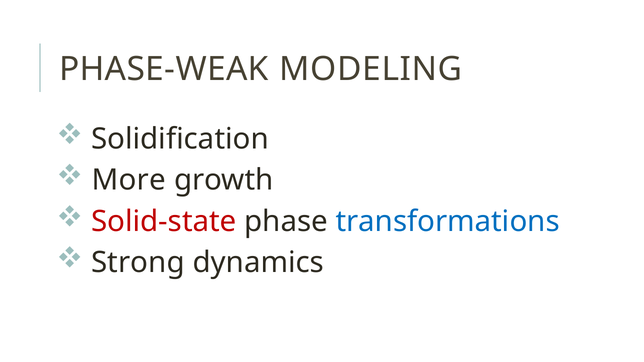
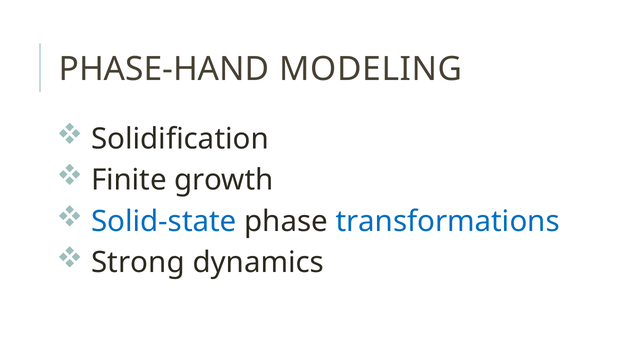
PHASE-WEAK: PHASE-WEAK -> PHASE-HAND
More: More -> Finite
Solid-state colour: red -> blue
